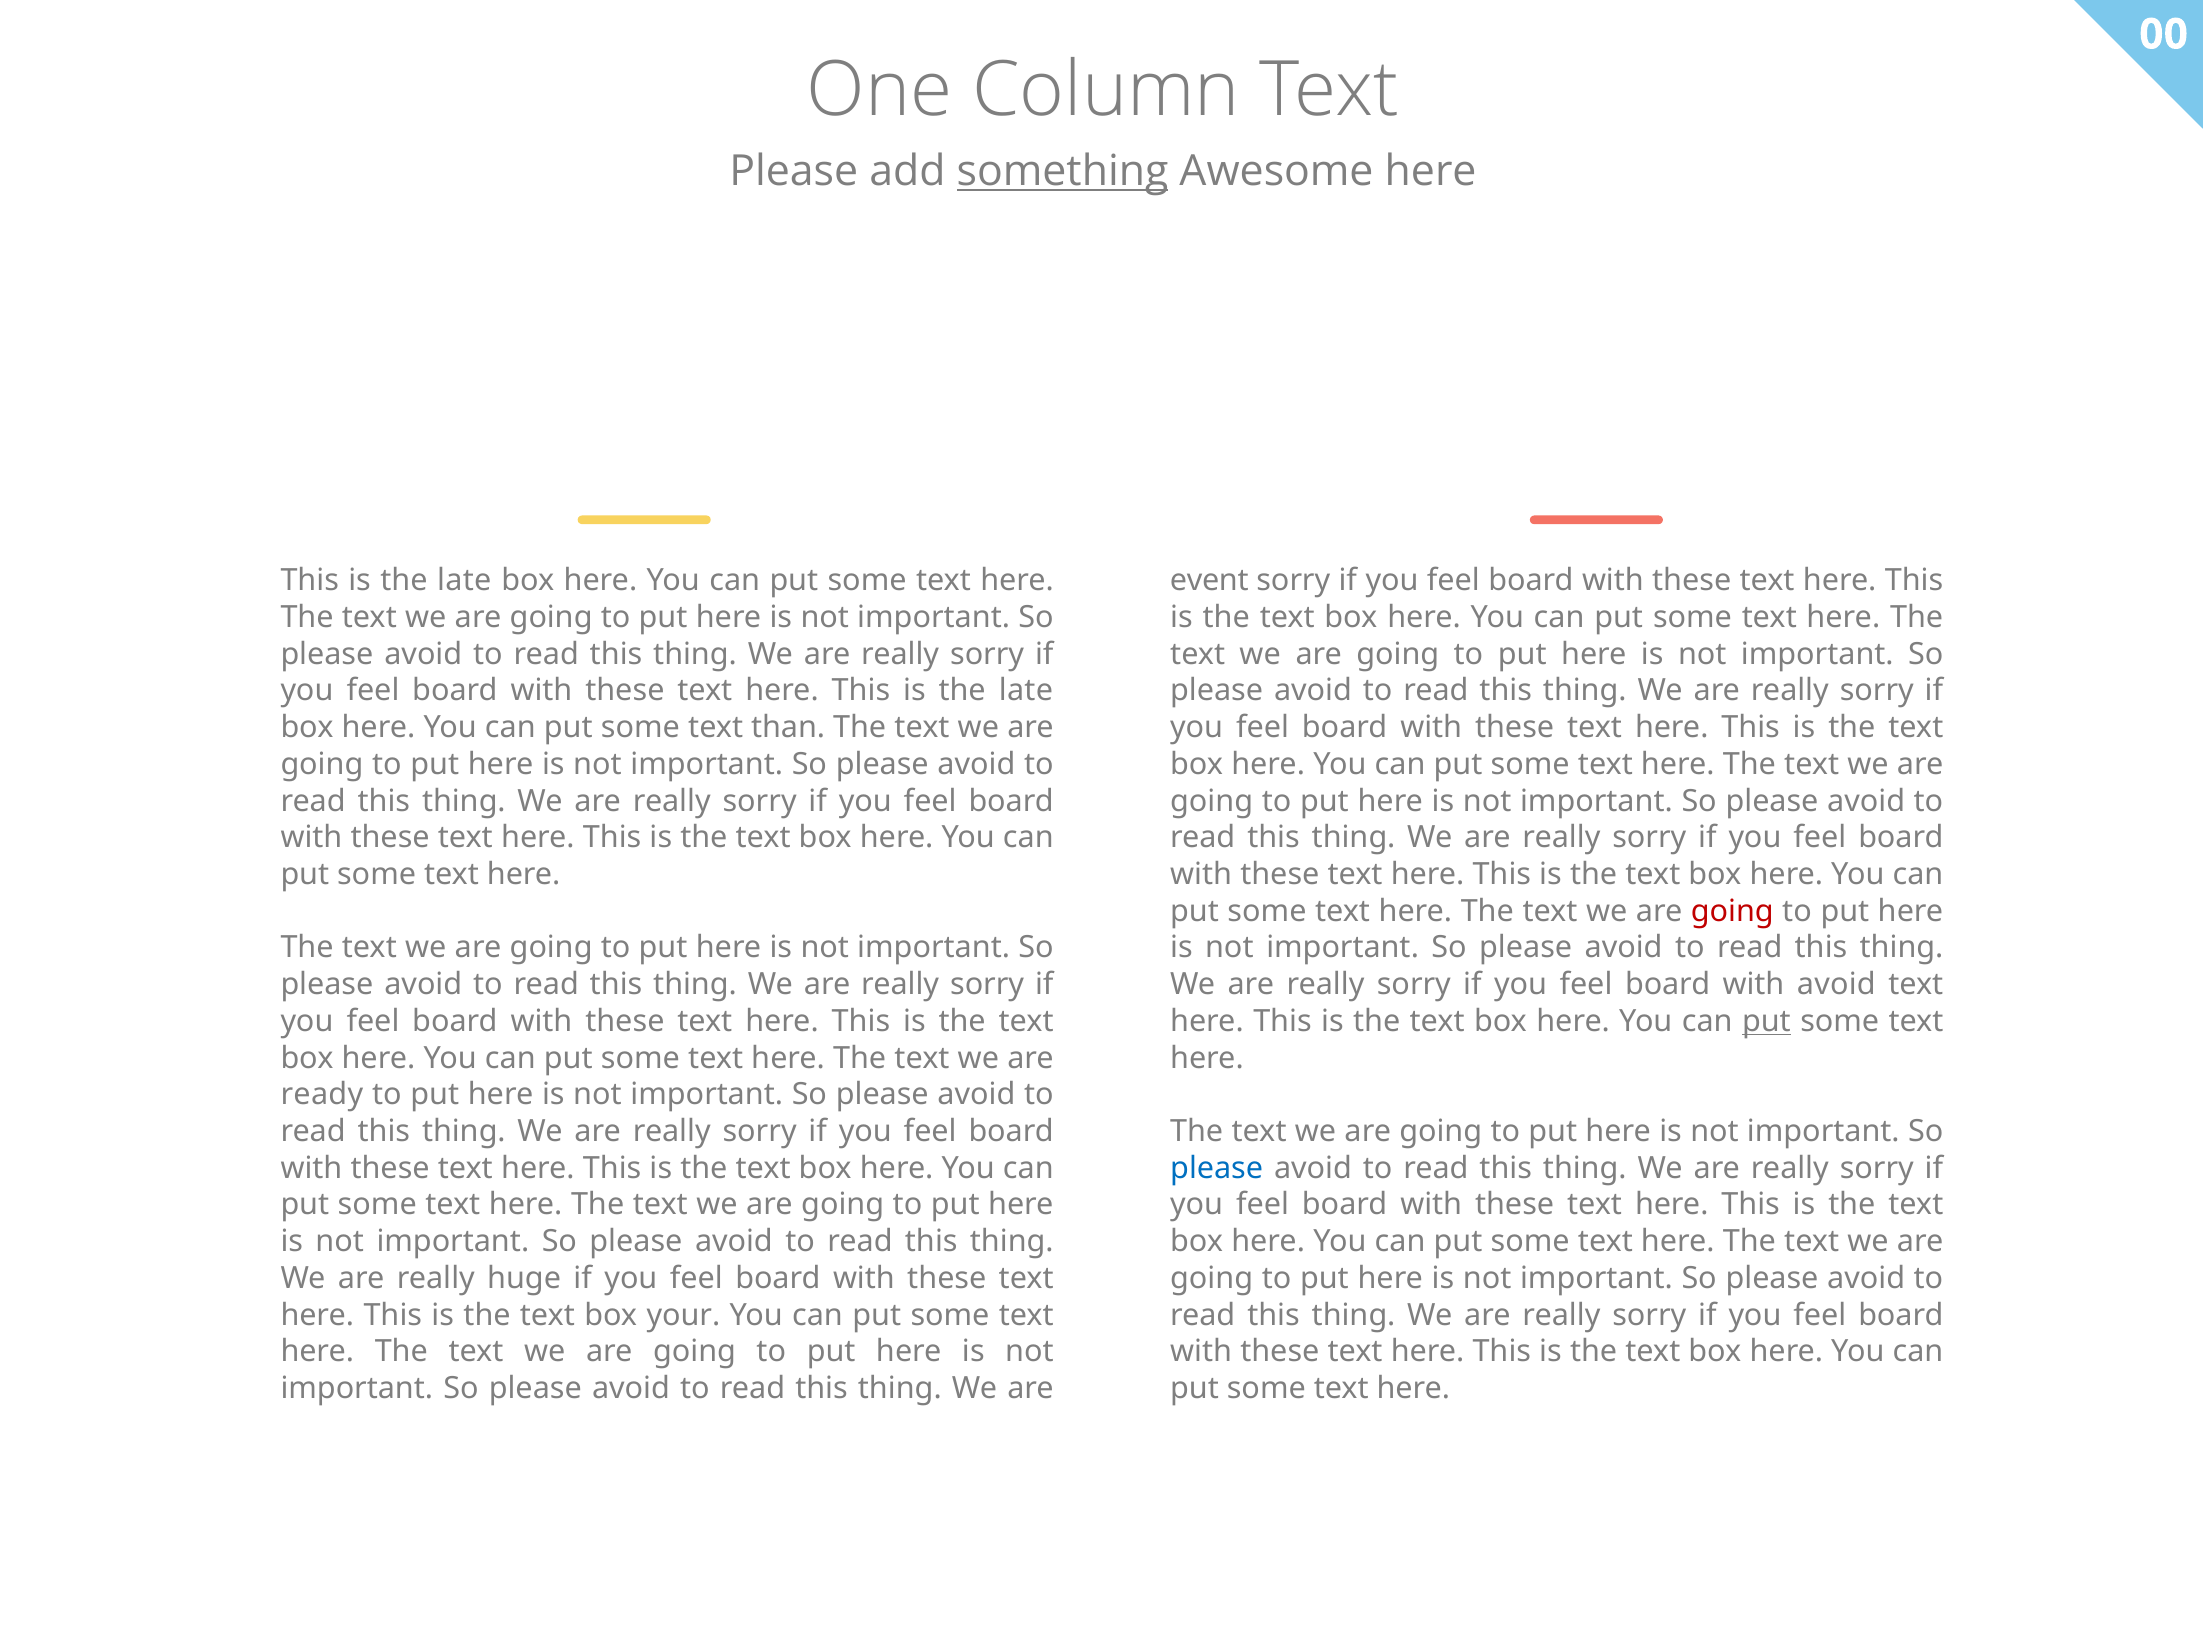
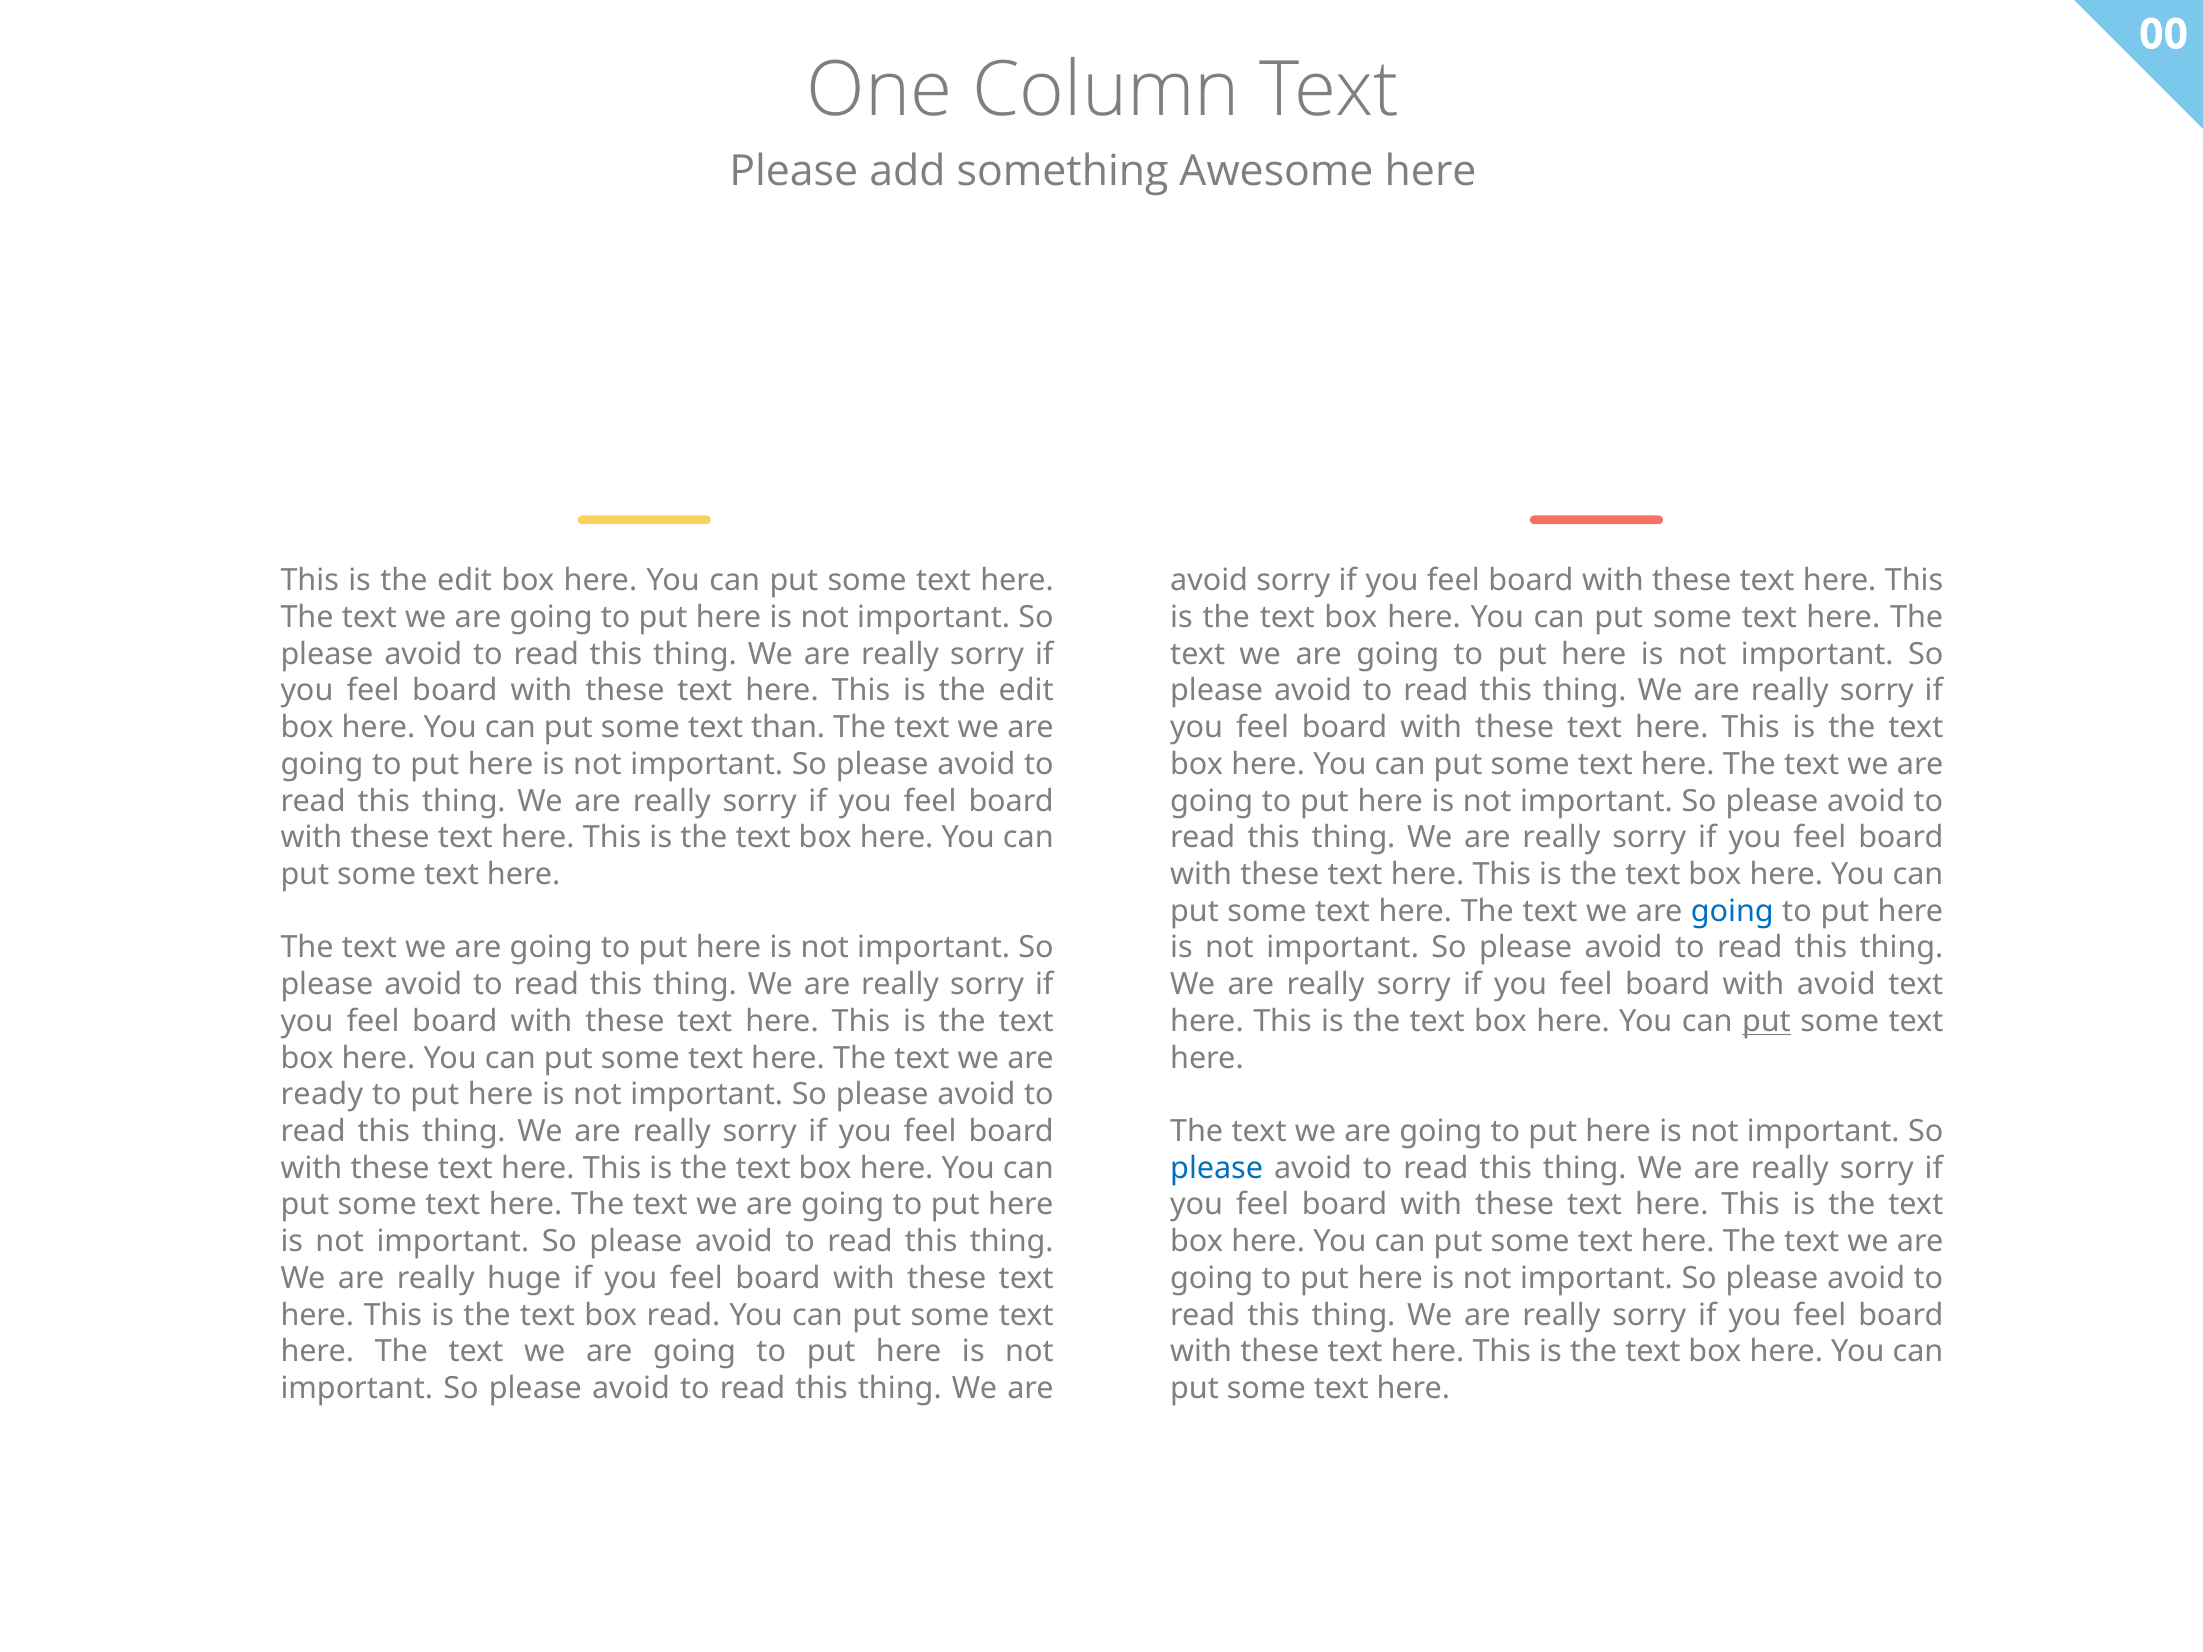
something underline: present -> none
late at (464, 581): late -> edit
event at (1209, 581): event -> avoid
late at (1026, 691): late -> edit
going at (1732, 911) colour: red -> blue
box your: your -> read
